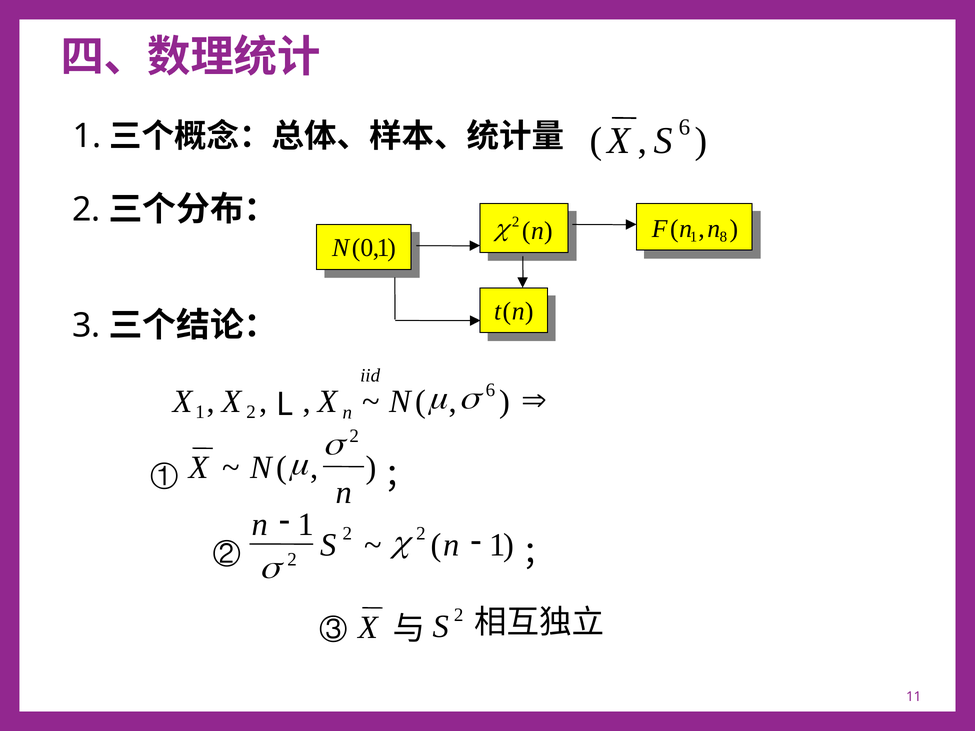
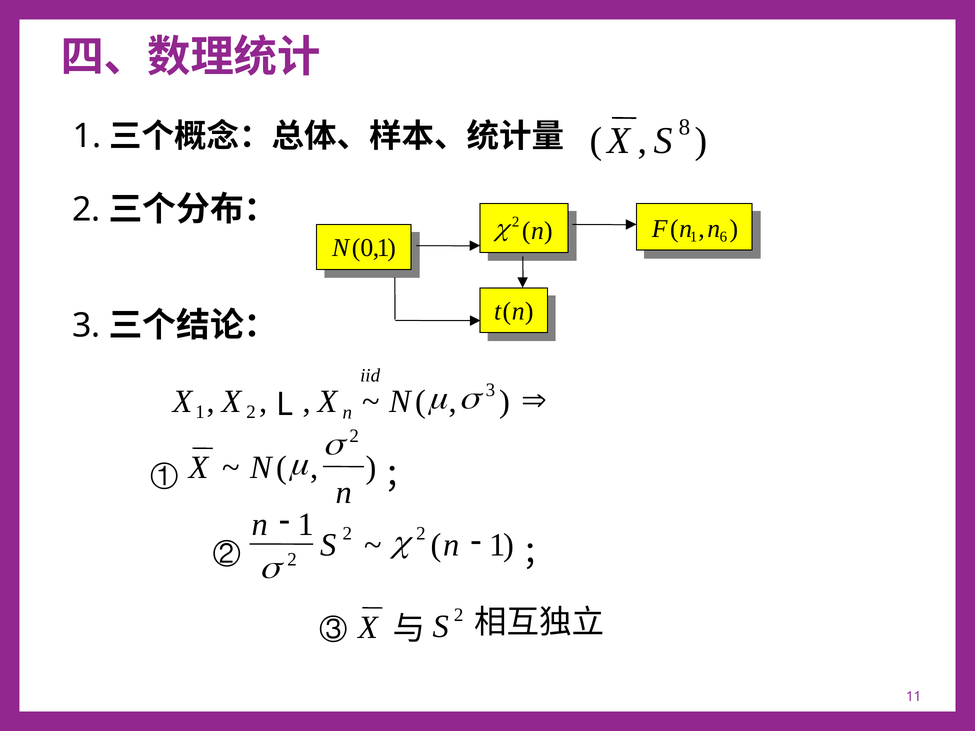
6 at (684, 127): 6 -> 8
8: 8 -> 6
6 at (490, 390): 6 -> 3
